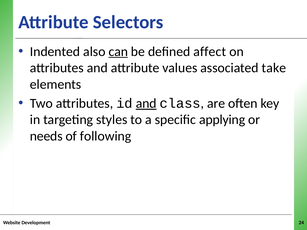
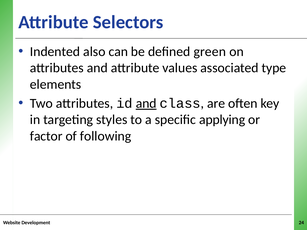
can underline: present -> none
affect: affect -> green
take: take -> type
needs: needs -> factor
